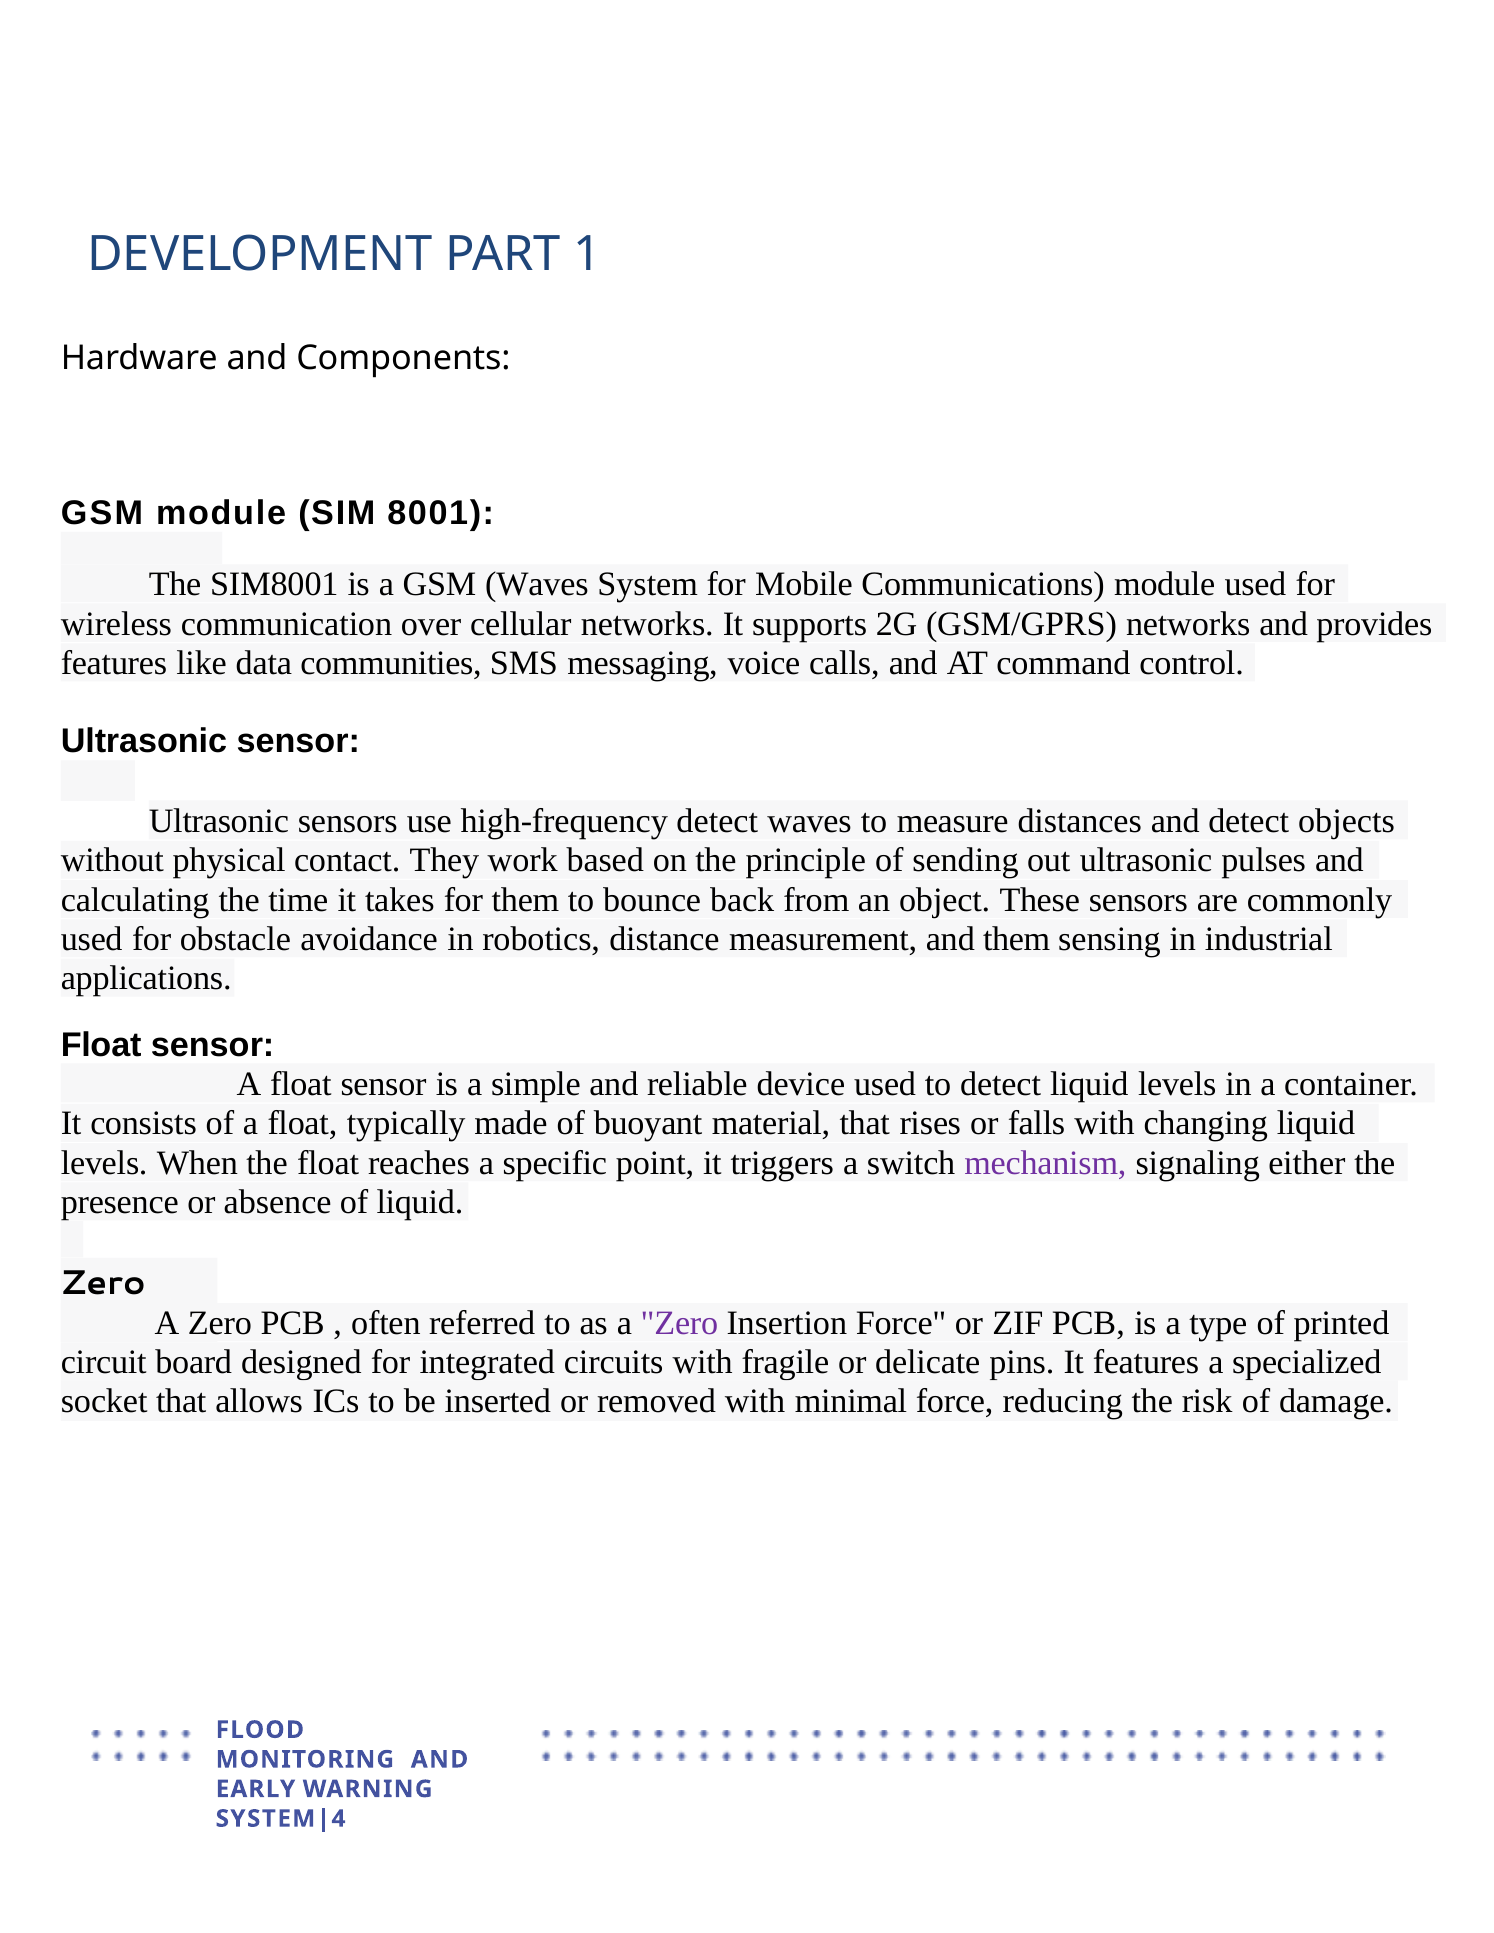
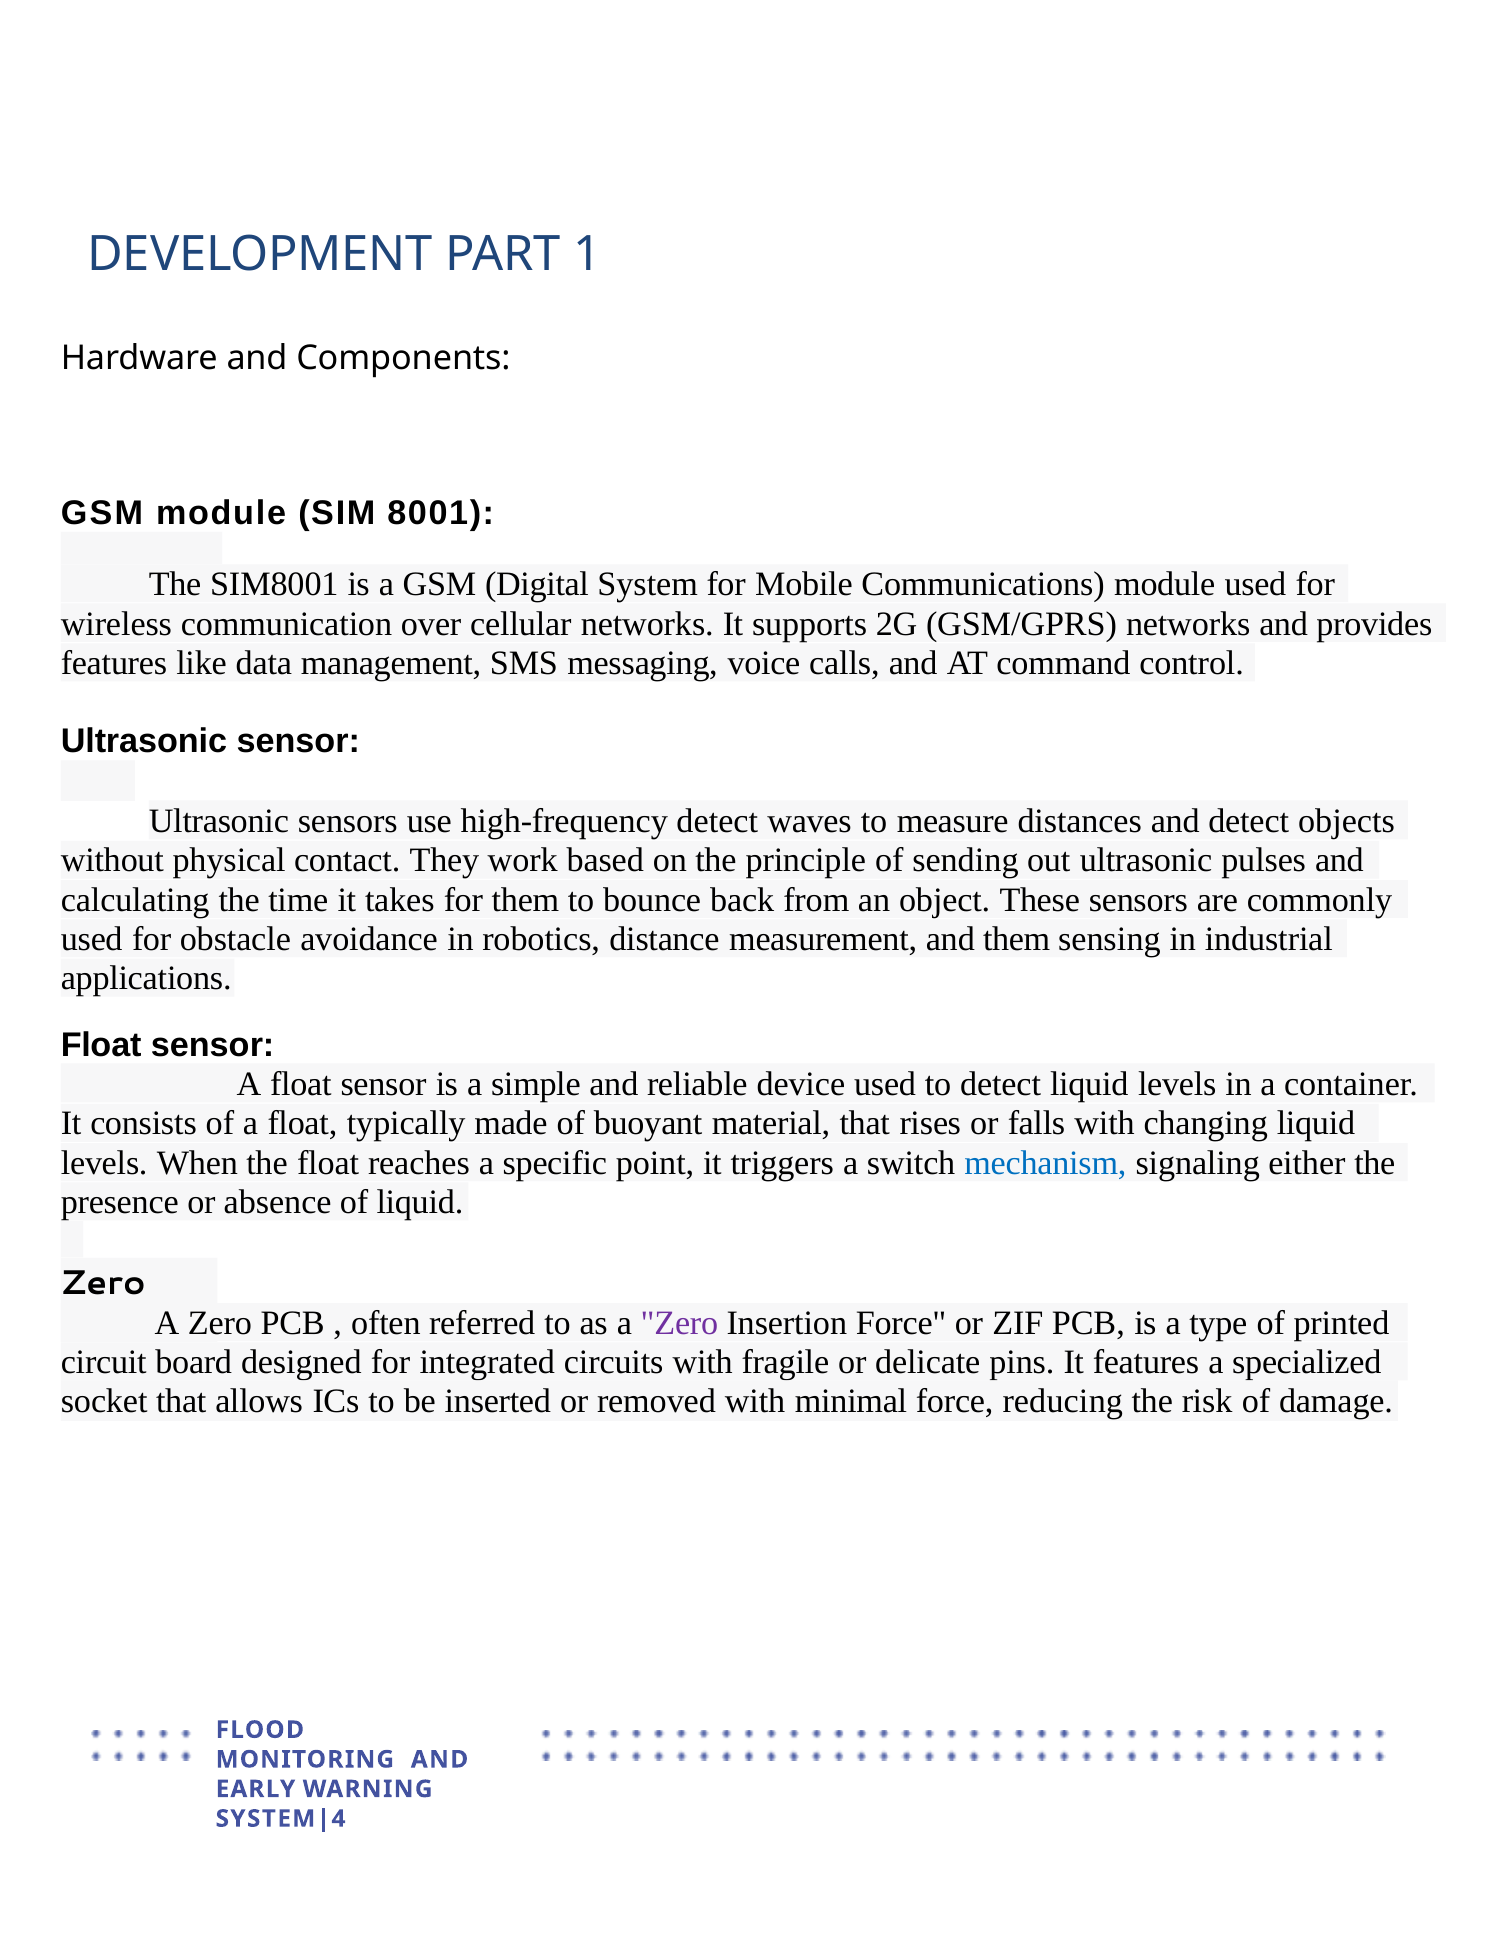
GSM Waves: Waves -> Digital
communities: communities -> management
mechanism colour: purple -> blue
